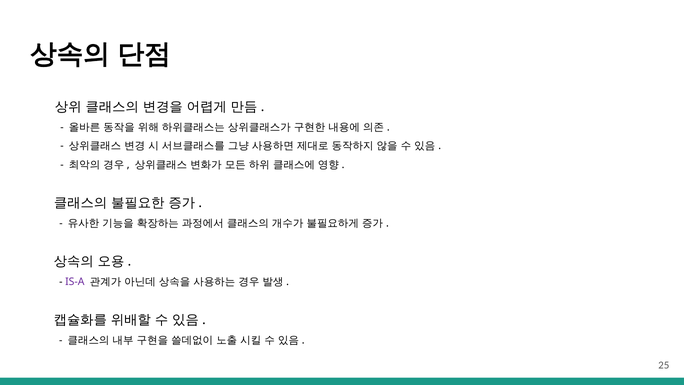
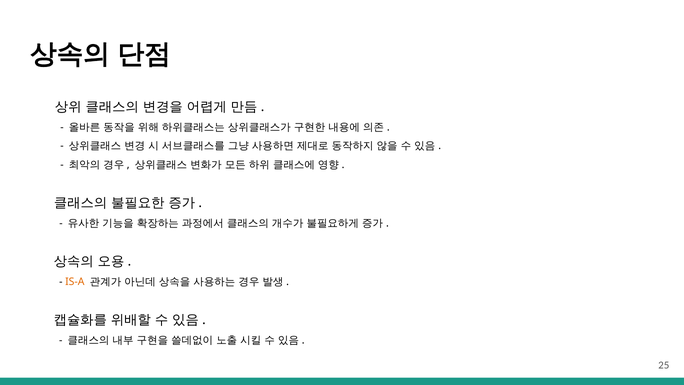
IS-A colour: purple -> orange
